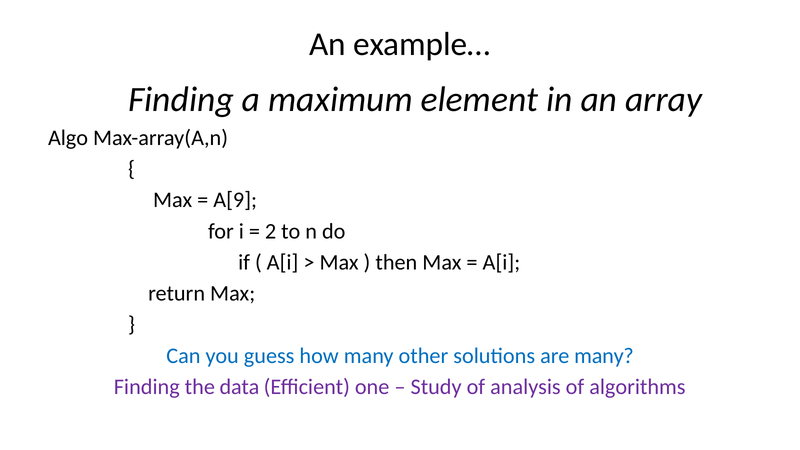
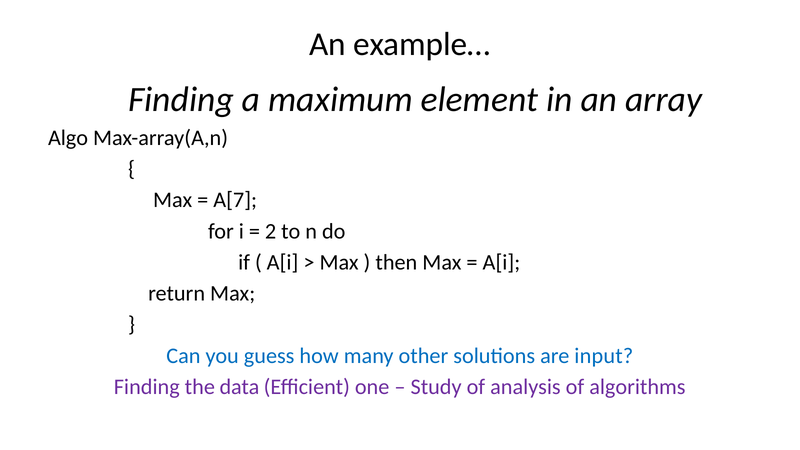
A[9: A[9 -> A[7
are many: many -> input
